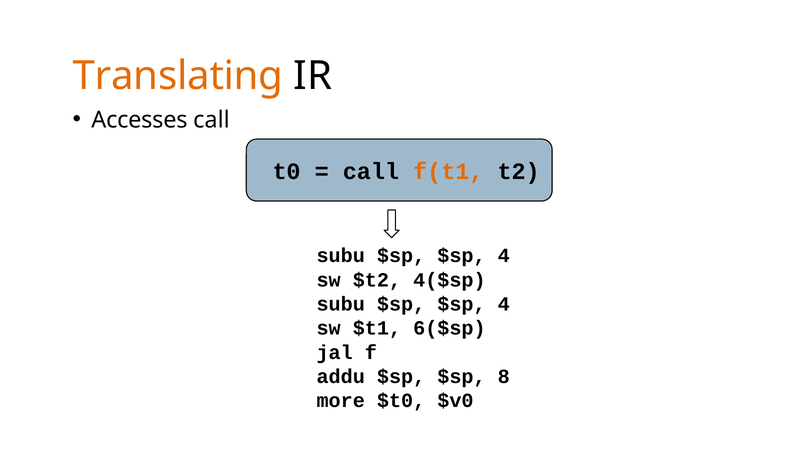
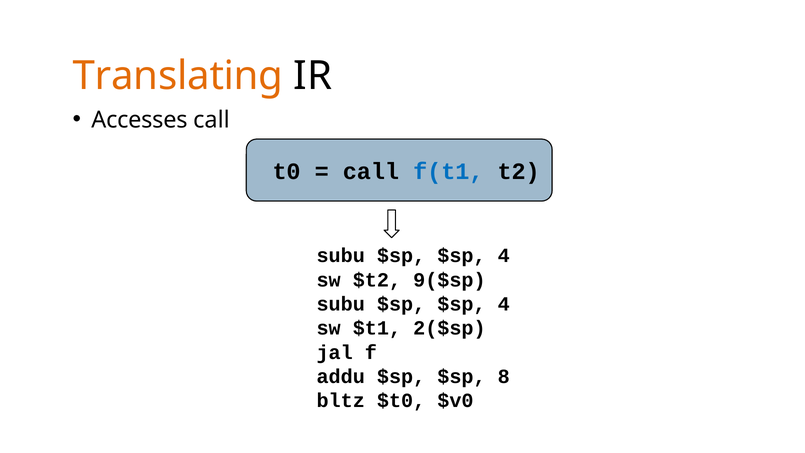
f(t1 colour: orange -> blue
4($sp: 4($sp -> 9($sp
6($sp: 6($sp -> 2($sp
more: more -> bltz
